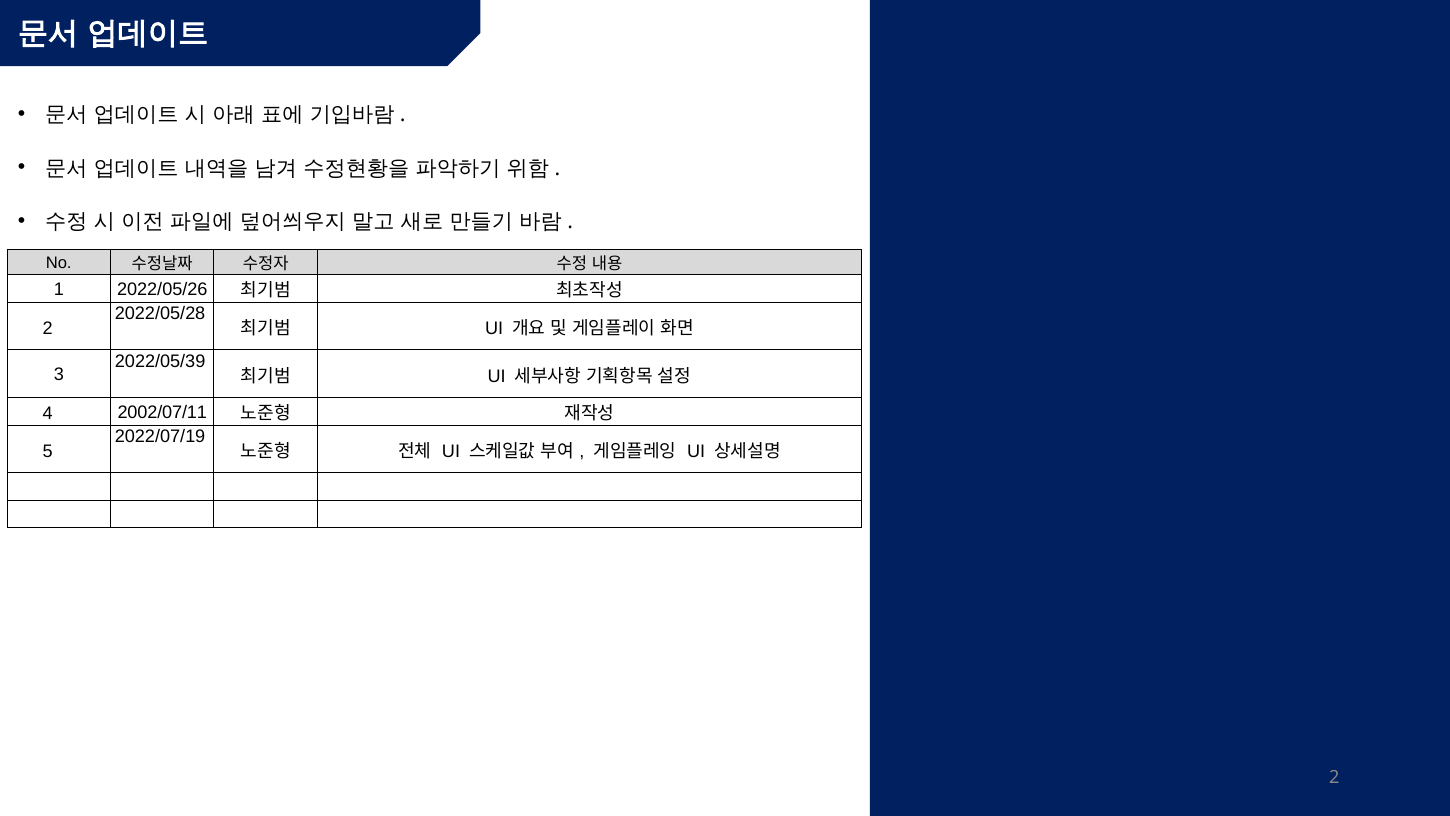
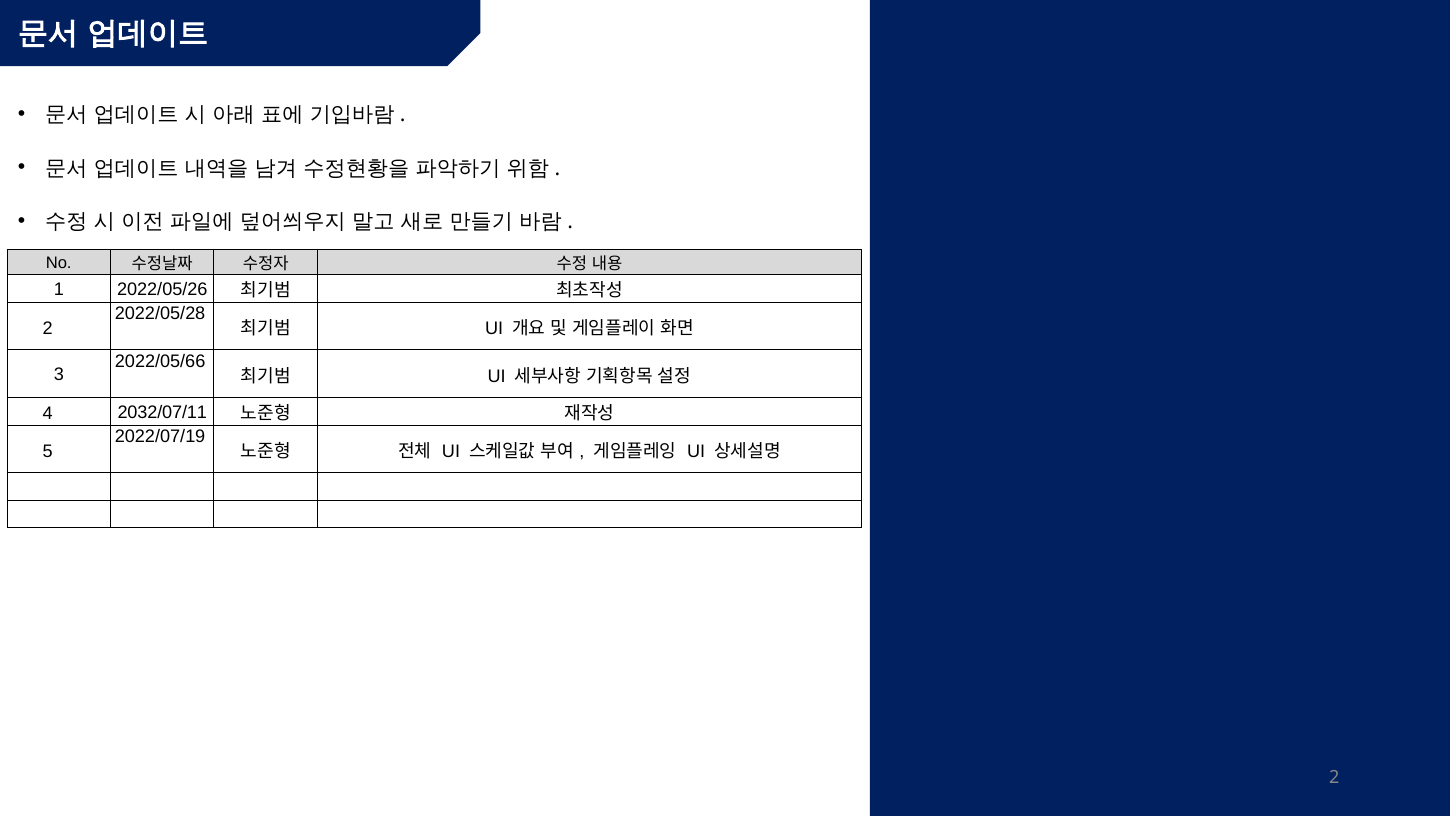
2022/05/39: 2022/05/39 -> 2022/05/66
2002/07/11: 2002/07/11 -> 2032/07/11
